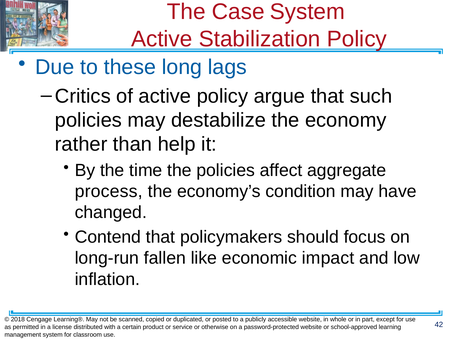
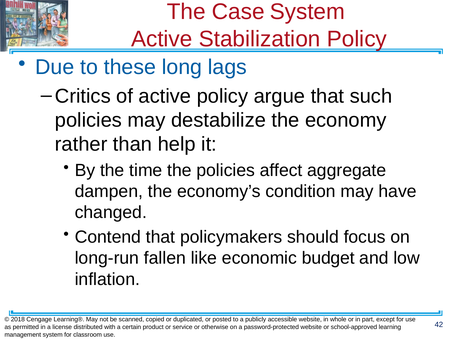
process: process -> dampen
impact: impact -> budget
